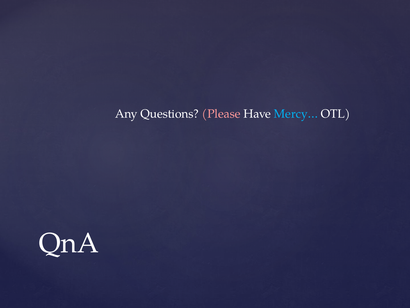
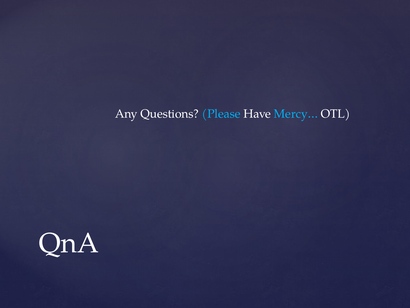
Please colour: pink -> light blue
